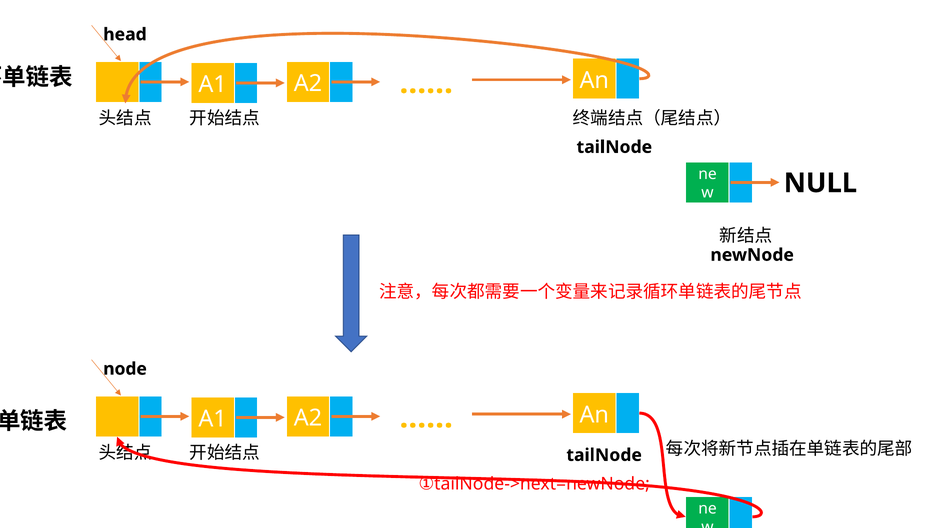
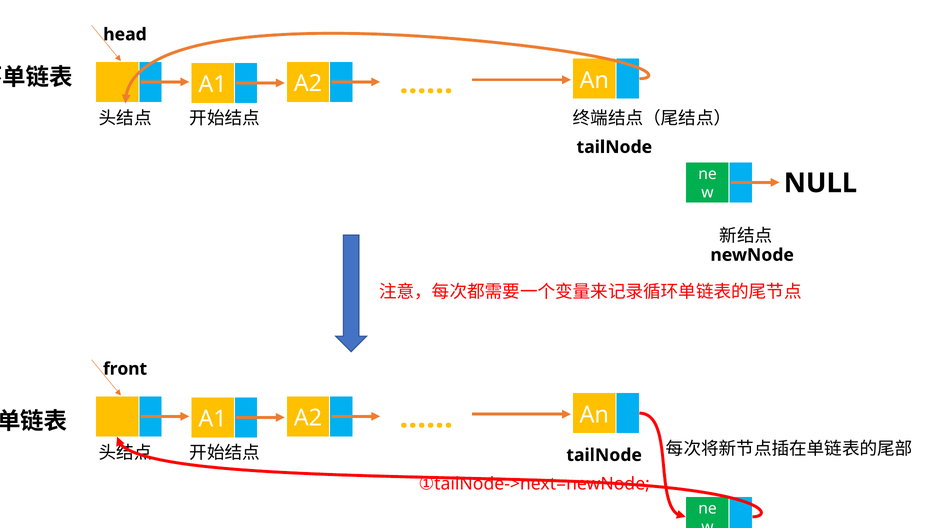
node: node -> front
